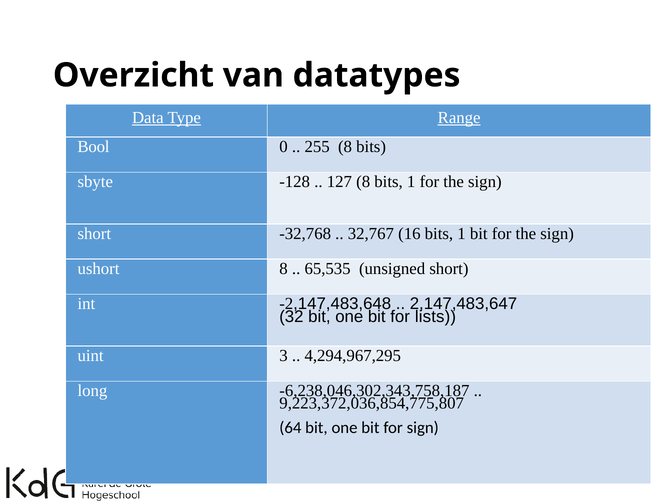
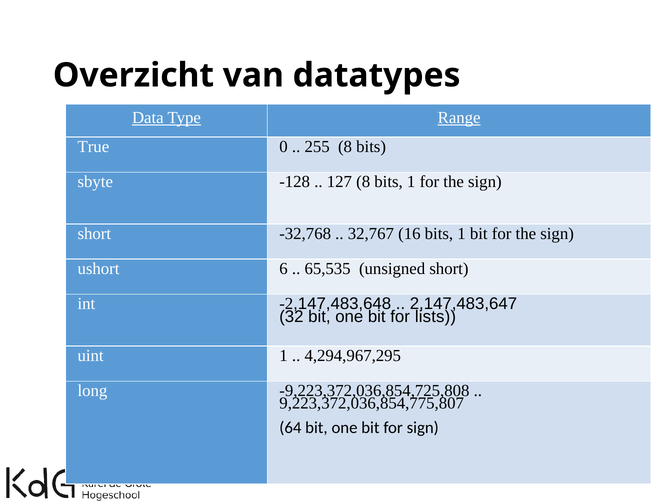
Bool: Bool -> True
ushort 8: 8 -> 6
uint 3: 3 -> 1
-6,238,046,302,343,758,187: -6,238,046,302,343,758,187 -> -9,223,372,036,854,725,808
